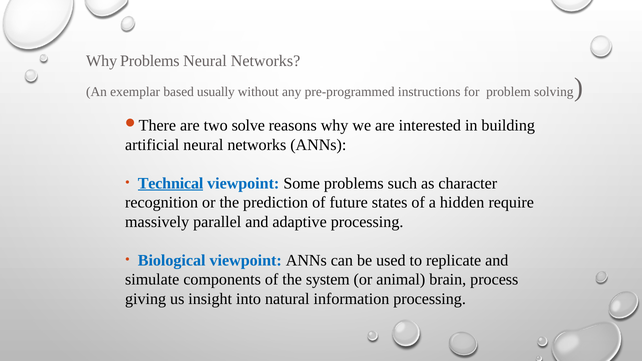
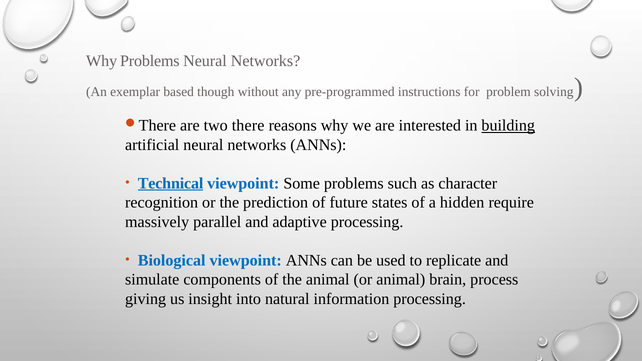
usually: usually -> though
solve: solve -> there
building underline: none -> present
the system: system -> animal
